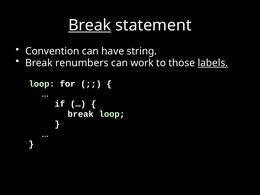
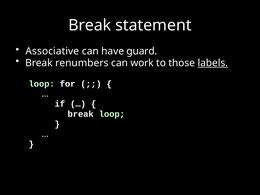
Break at (90, 25) underline: present -> none
Convention: Convention -> Associative
string: string -> guard
